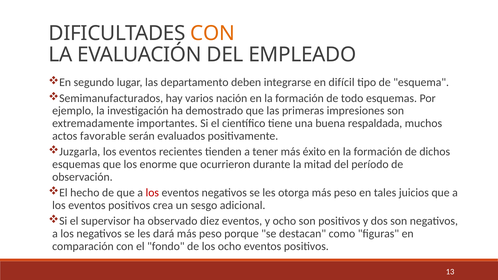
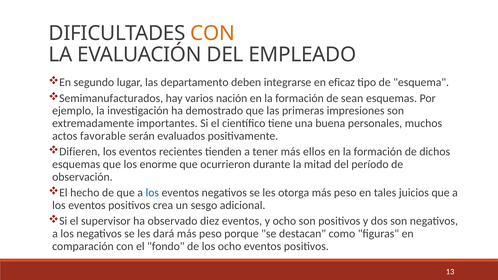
difícil: difícil -> eficaz
todo: todo -> sean
respaldada: respaldada -> personales
Juzgarla: Juzgarla -> Difieren
éxito: éxito -> ellos
los at (152, 193) colour: red -> blue
